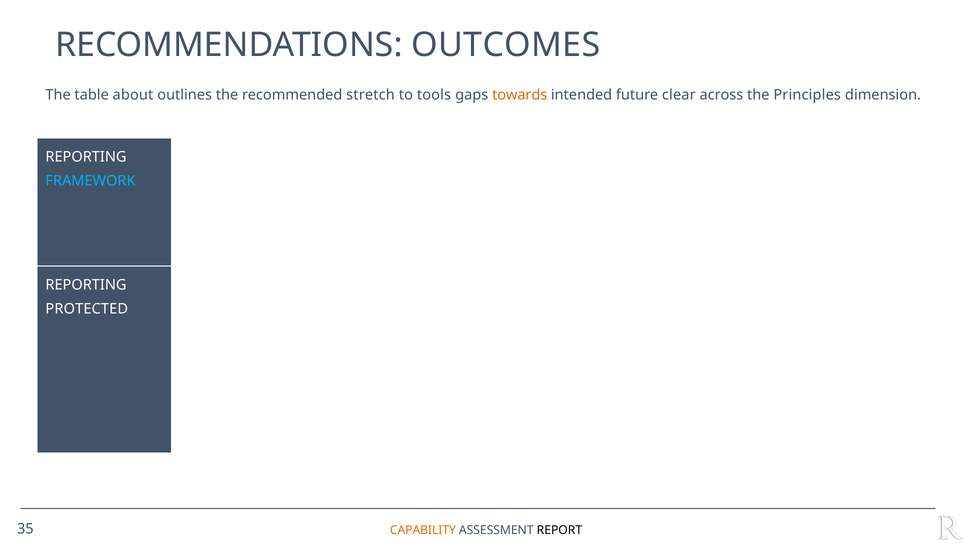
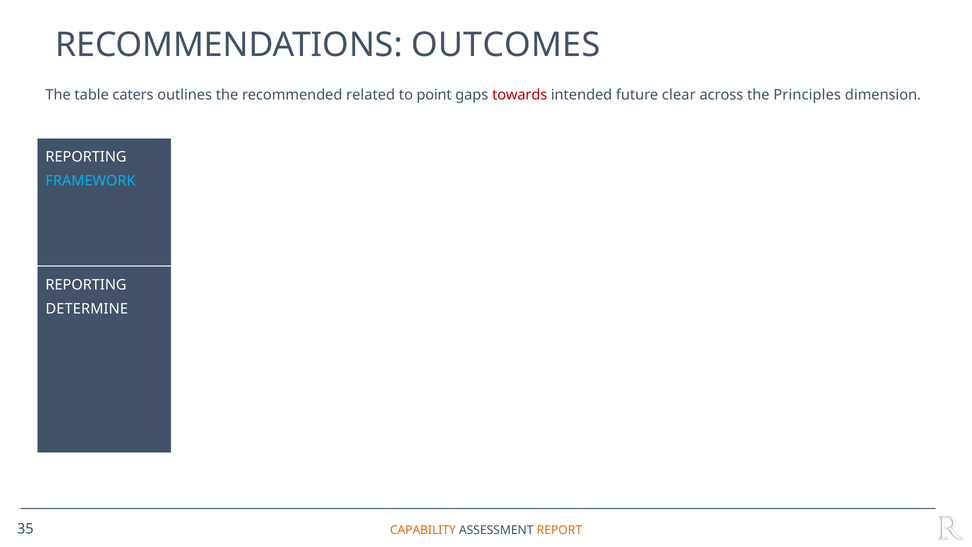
about: about -> caters
stretch: stretch -> related
tools: tools -> point
towards colour: orange -> red
PROTECTED: PROTECTED -> DETERMINE
REPORT colour: black -> orange
